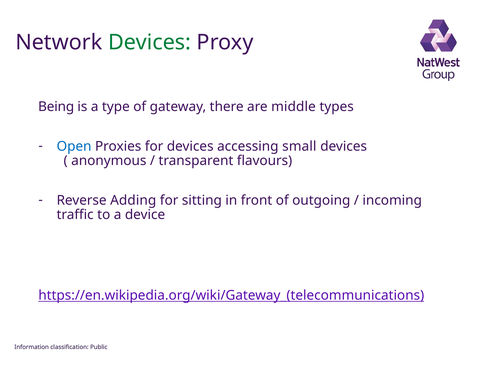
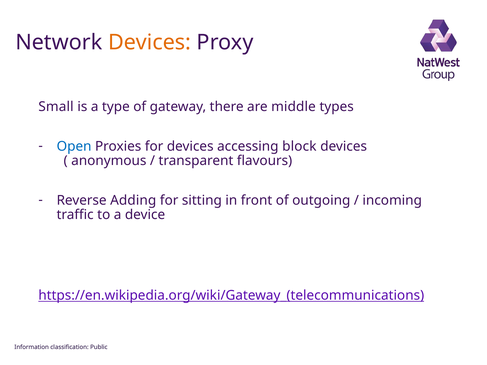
Devices at (150, 42) colour: green -> orange
Being: Being -> Small
small: small -> block
